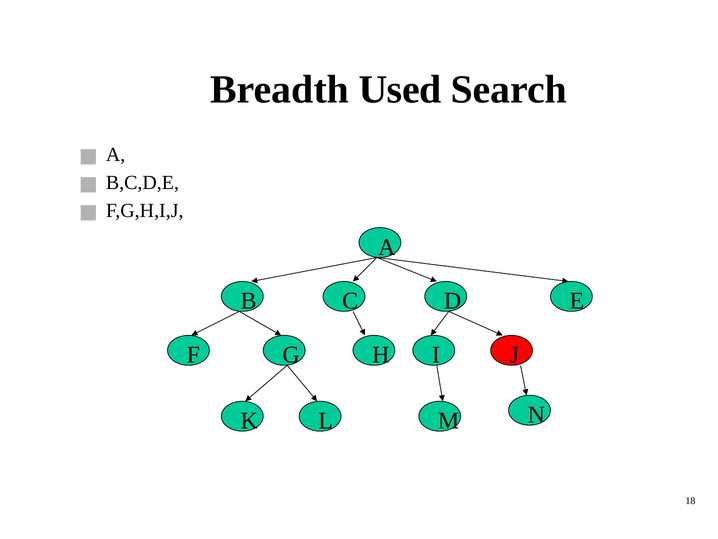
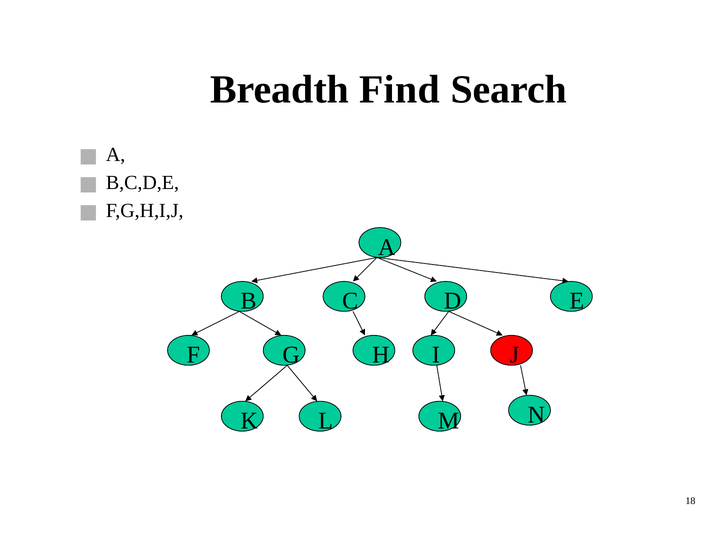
Used: Used -> Find
